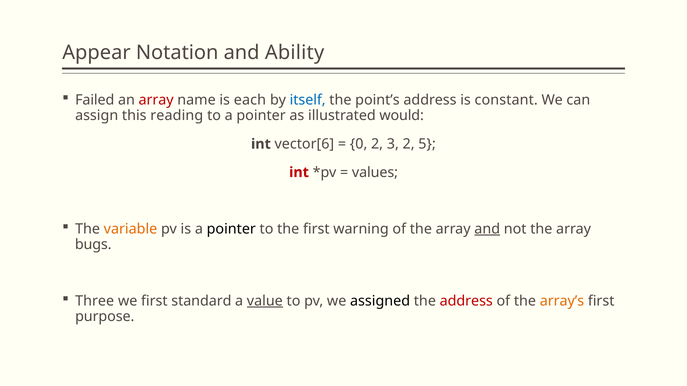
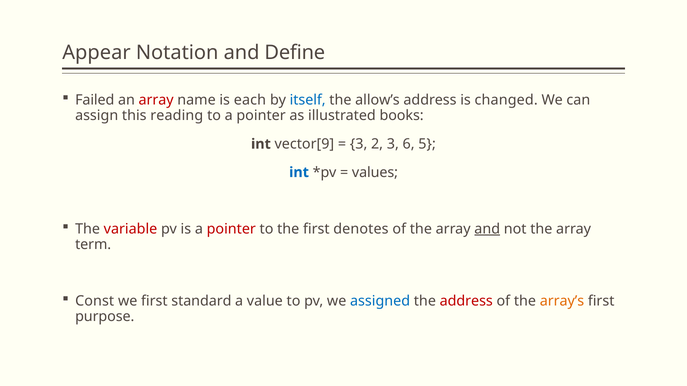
Ability: Ability -> Define
point’s: point’s -> allow’s
constant: constant -> changed
would: would -> books
vector[6: vector[6 -> vector[9
0 at (359, 144): 0 -> 3
3 2: 2 -> 6
int at (299, 173) colour: red -> blue
variable colour: orange -> red
pointer at (231, 229) colour: black -> red
warning: warning -> denotes
bugs: bugs -> term
Three: Three -> Const
value underline: present -> none
assigned colour: black -> blue
